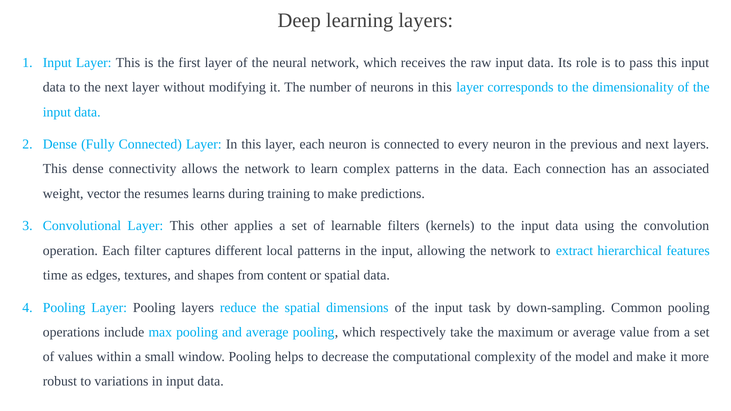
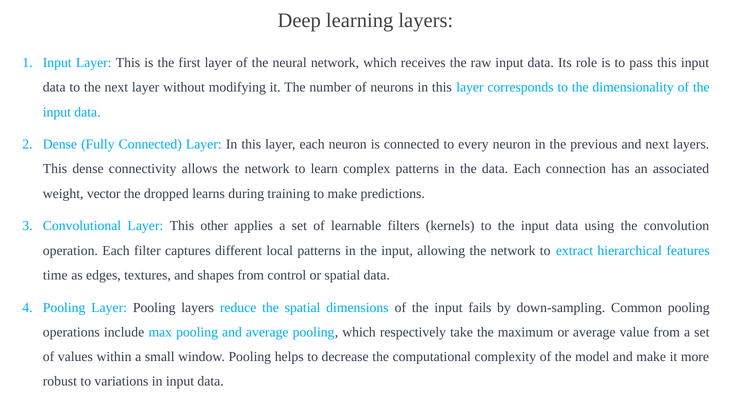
resumes: resumes -> dropped
content: content -> control
task: task -> fails
